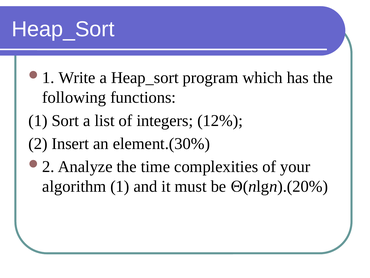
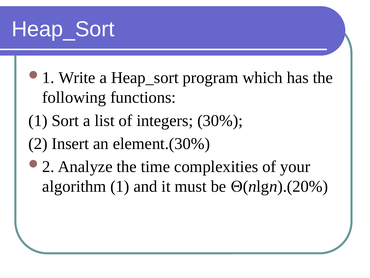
12%: 12% -> 30%
